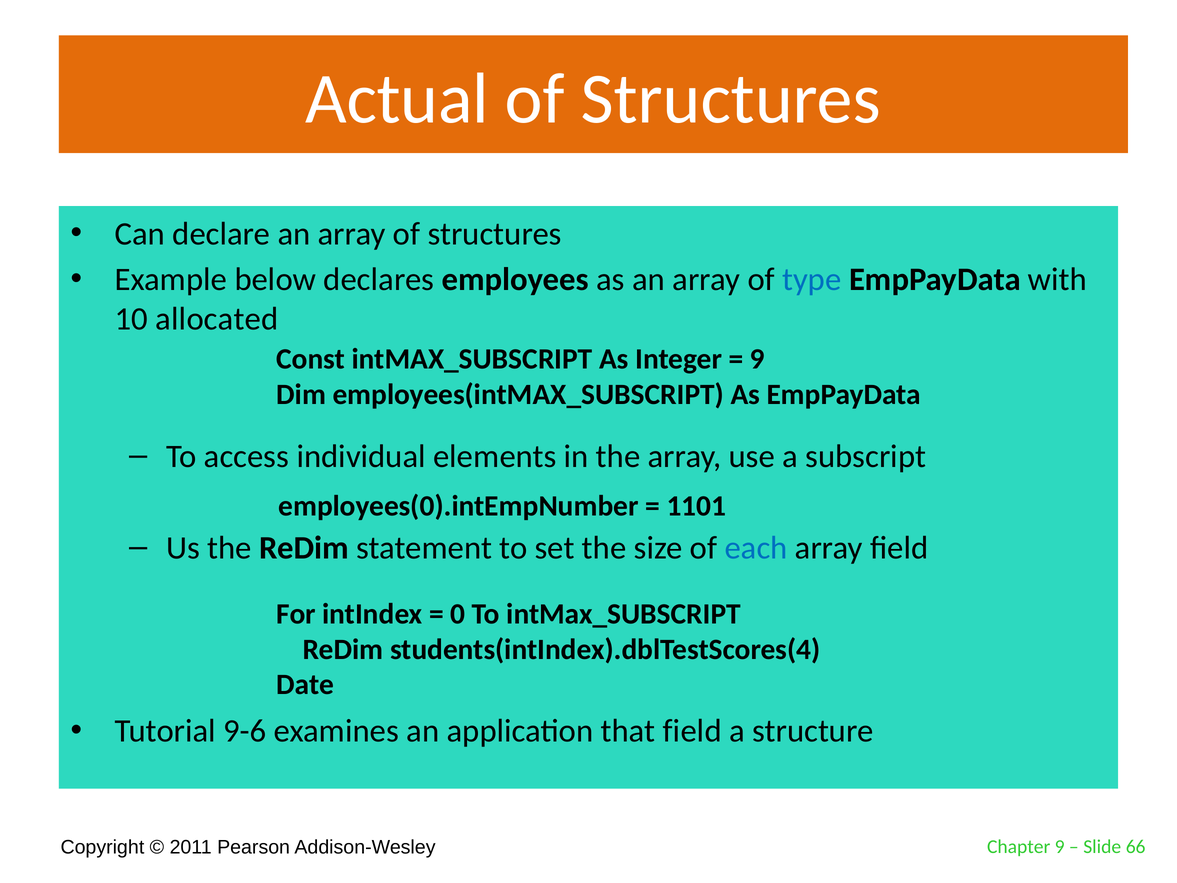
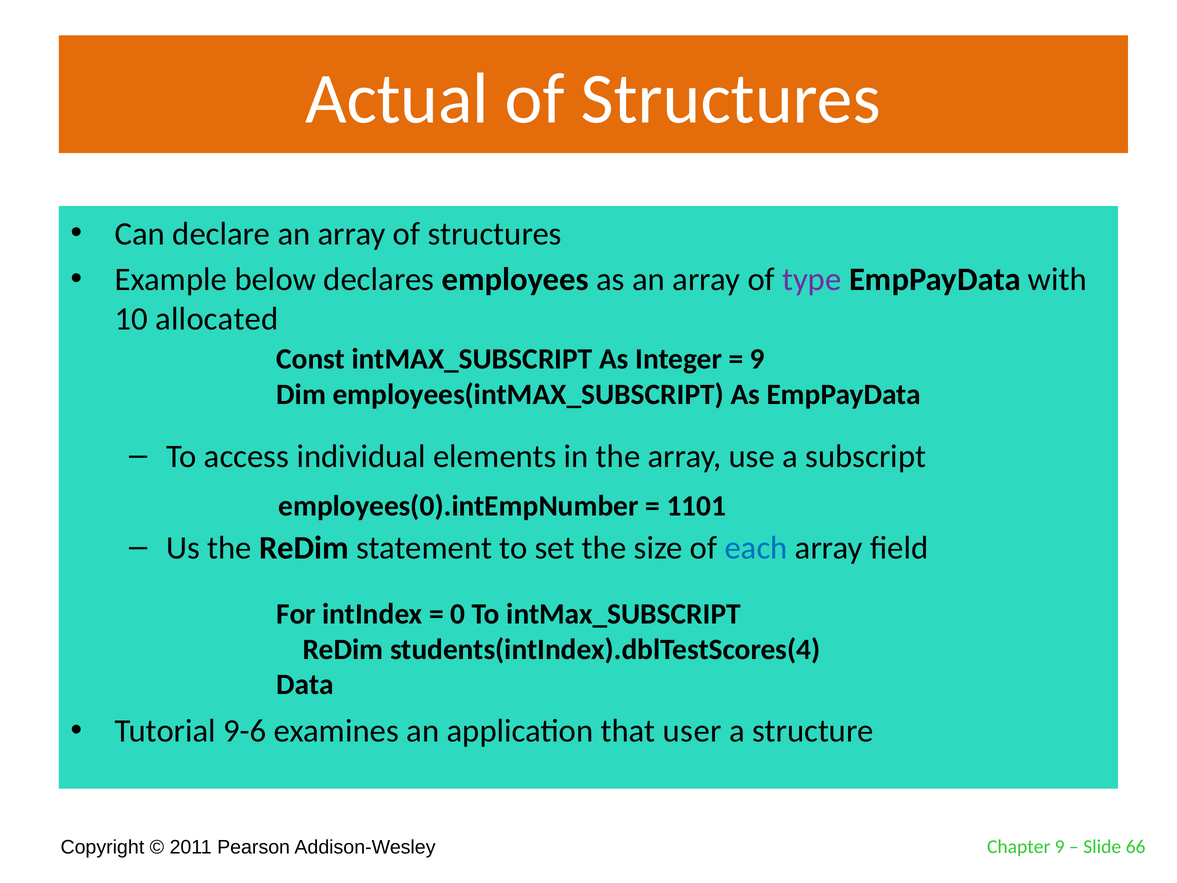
type colour: blue -> purple
Date: Date -> Data
that field: field -> user
